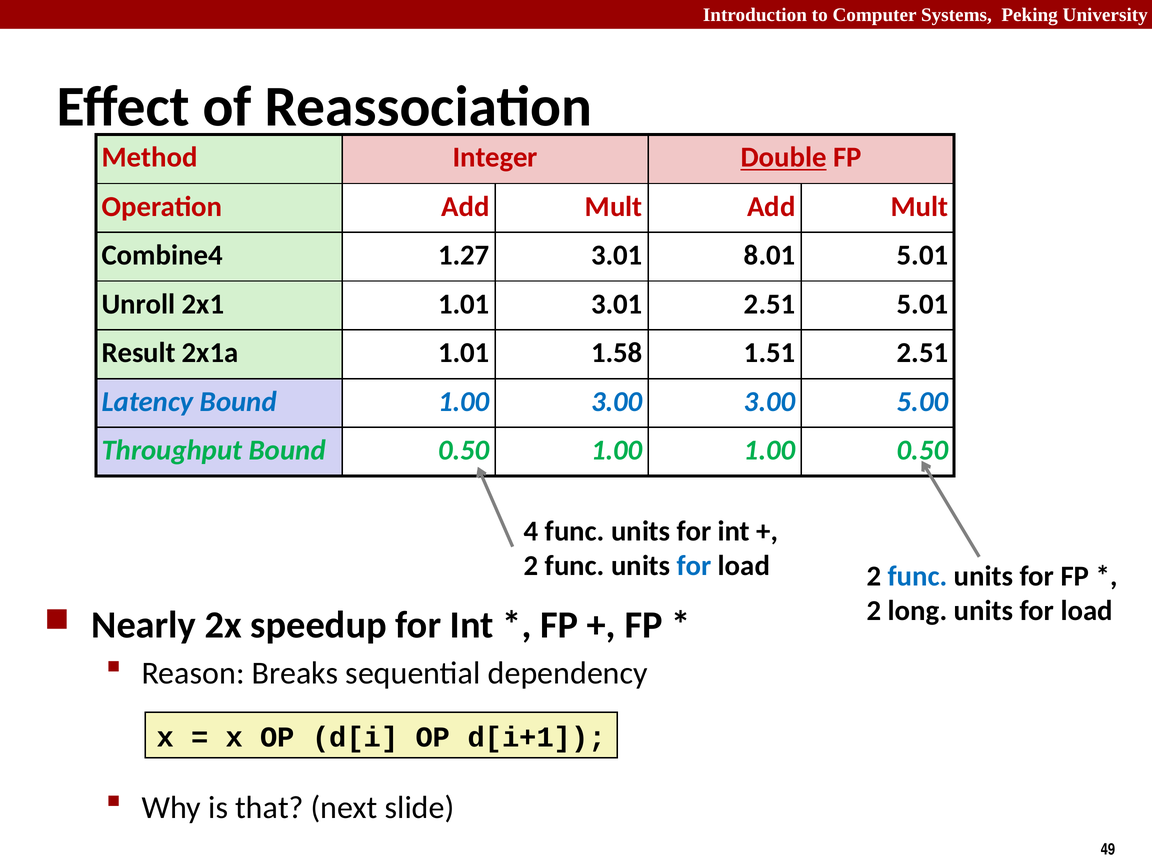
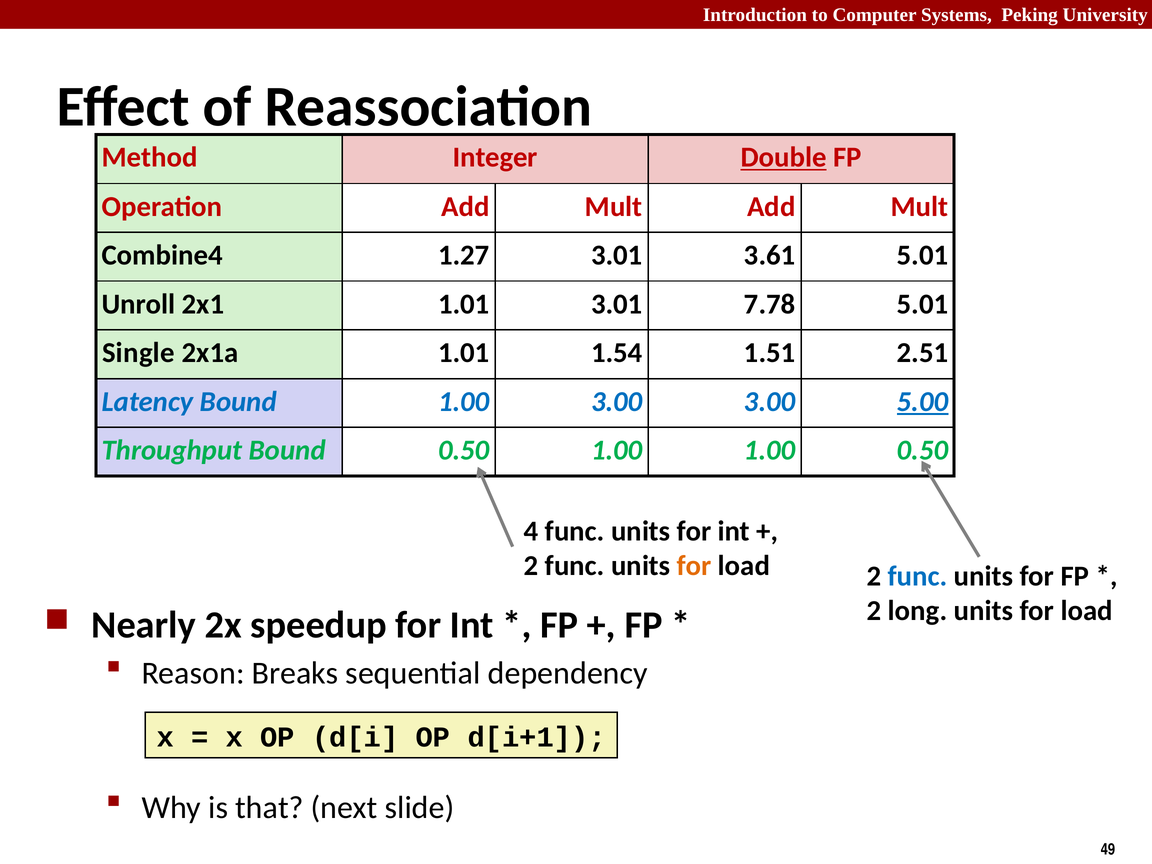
8.01: 8.01 -> 3.61
3.01 2.51: 2.51 -> 7.78
Result: Result -> Single
1.58: 1.58 -> 1.54
5.00 underline: none -> present
for at (694, 566) colour: blue -> orange
